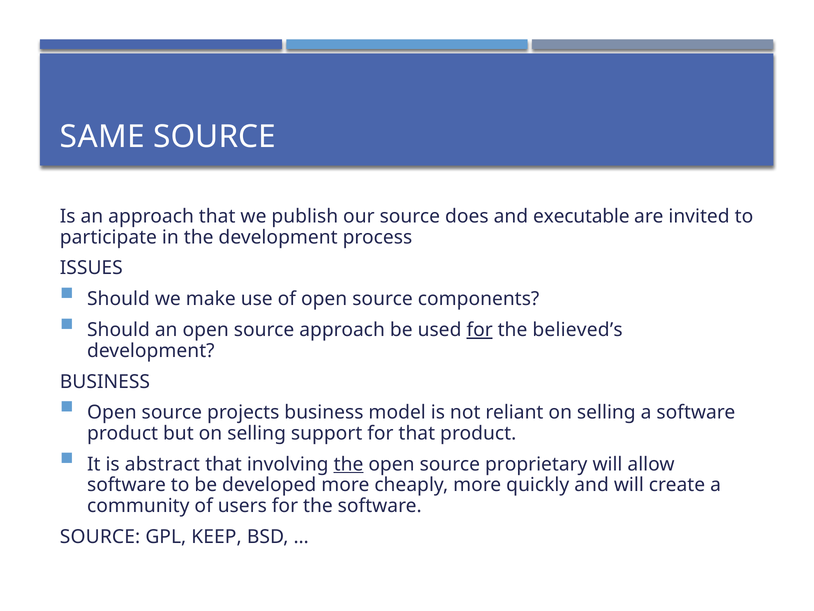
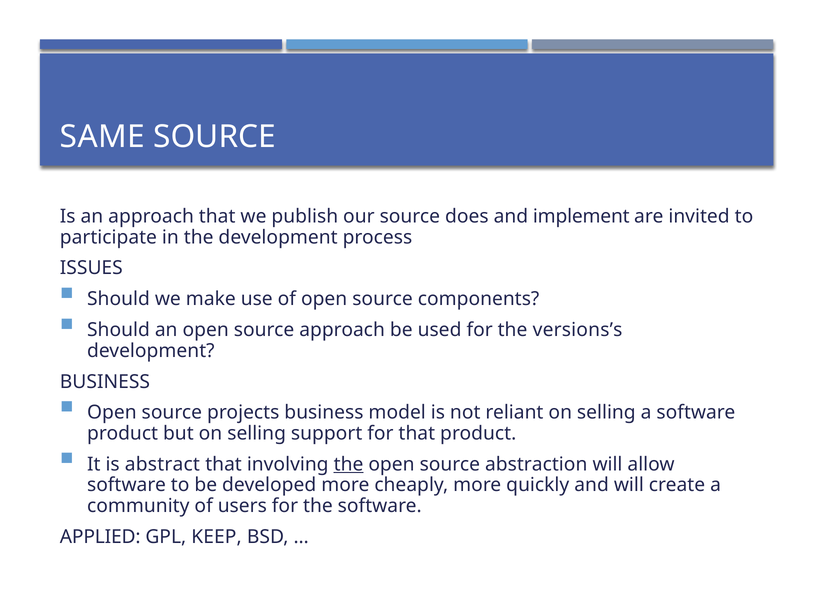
executable: executable -> implement
for at (480, 330) underline: present -> none
believed’s: believed’s -> versions’s
proprietary: proprietary -> abstraction
SOURCE at (100, 536): SOURCE -> APPLIED
